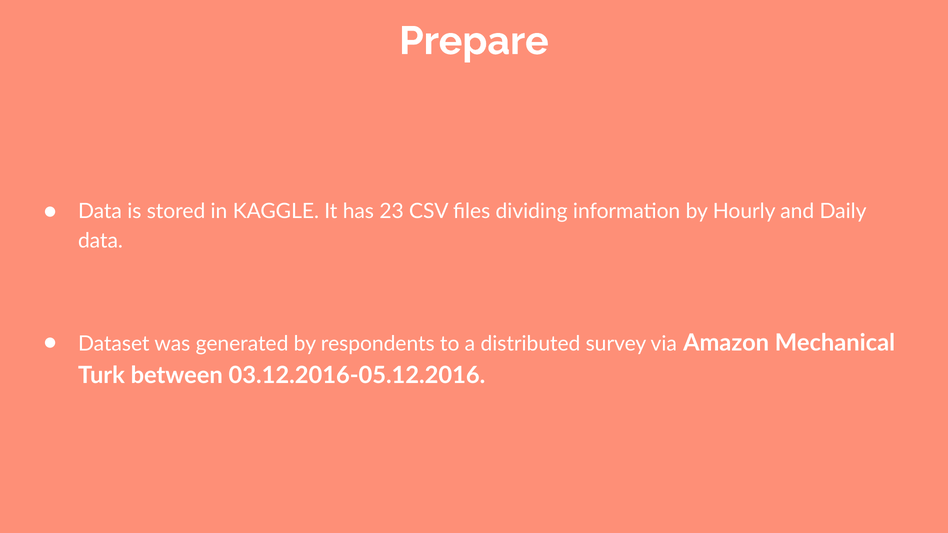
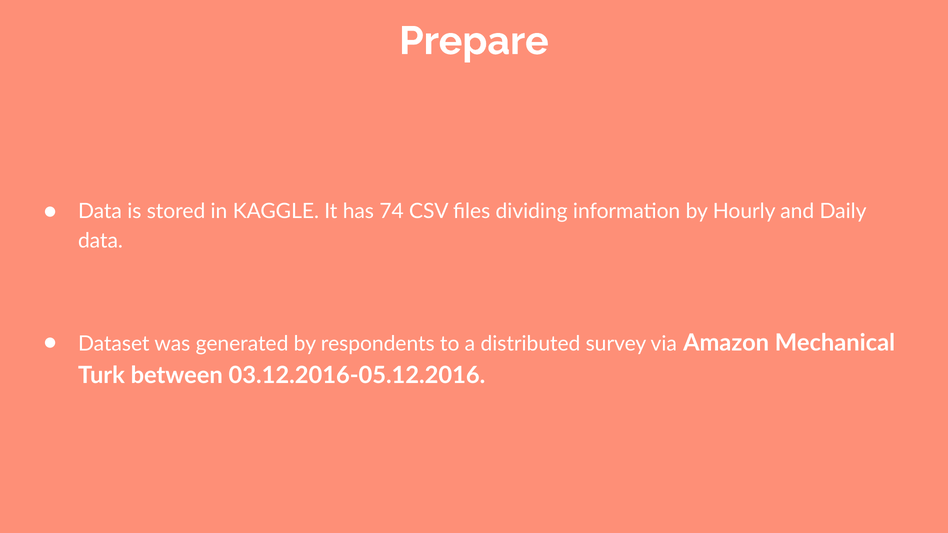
23: 23 -> 74
